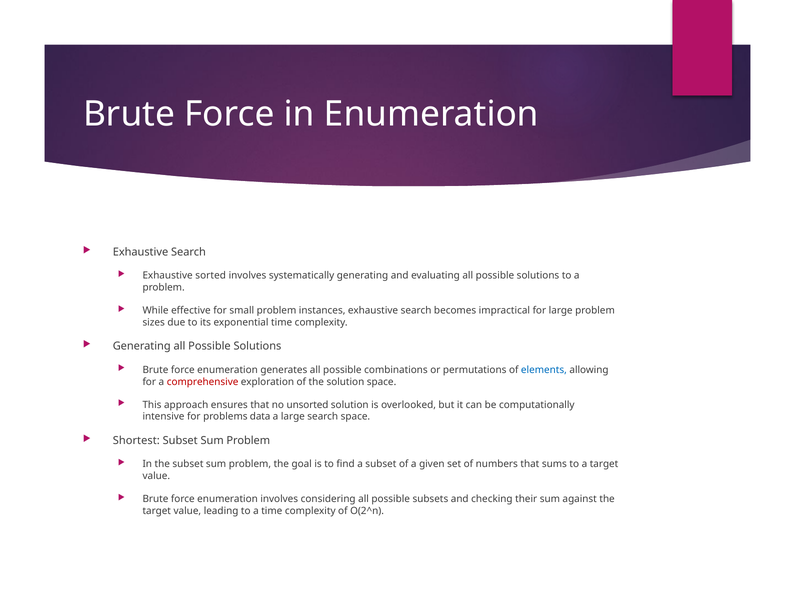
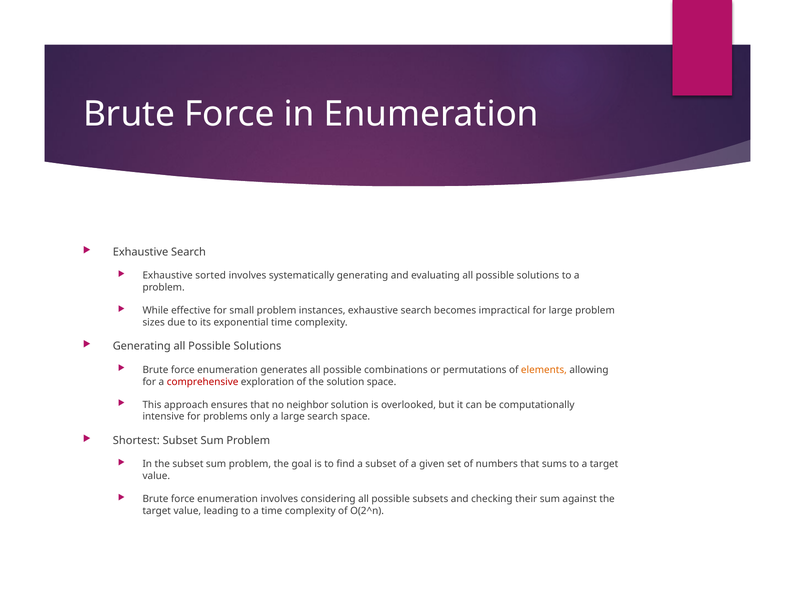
elements colour: blue -> orange
unsorted: unsorted -> neighbor
data: data -> only
